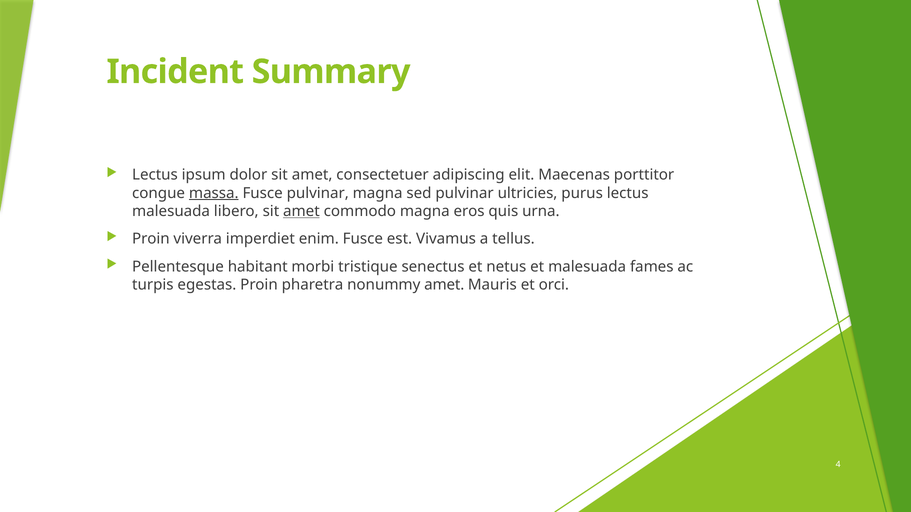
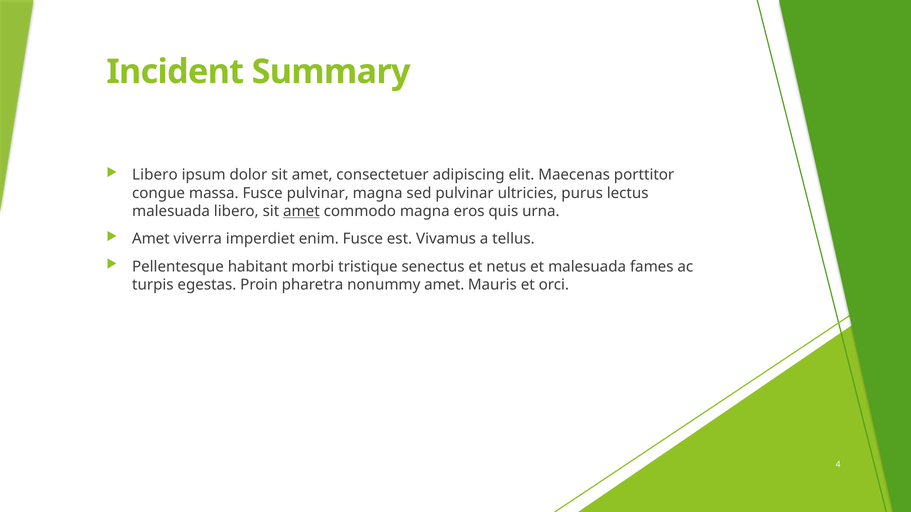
Lectus at (155, 175): Lectus -> Libero
massa underline: present -> none
Proin at (151, 239): Proin -> Amet
